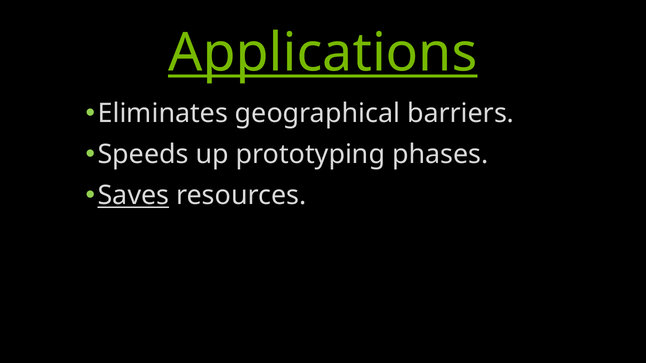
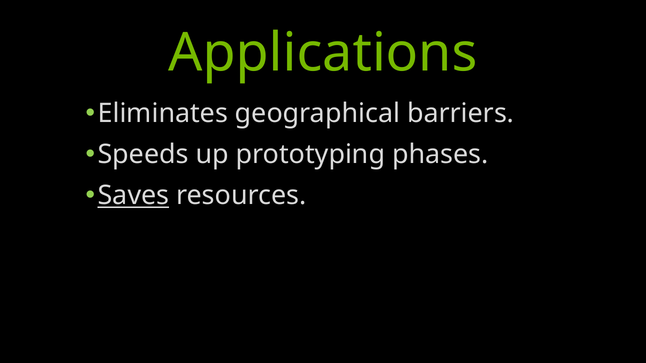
Applications underline: present -> none
